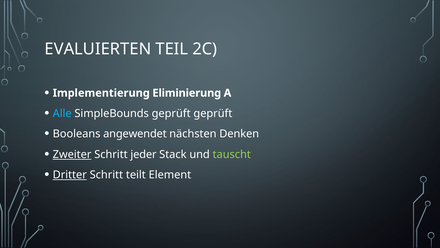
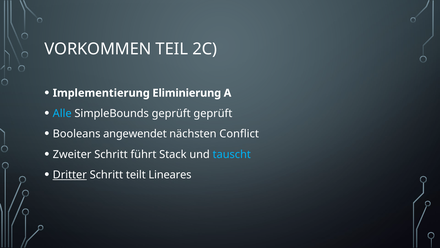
EVALUIERTEN: EVALUIERTEN -> VORKOMMEN
Denken: Denken -> Conflict
Zweiter underline: present -> none
jeder: jeder -> führt
tauscht colour: light green -> light blue
Element: Element -> Lineares
